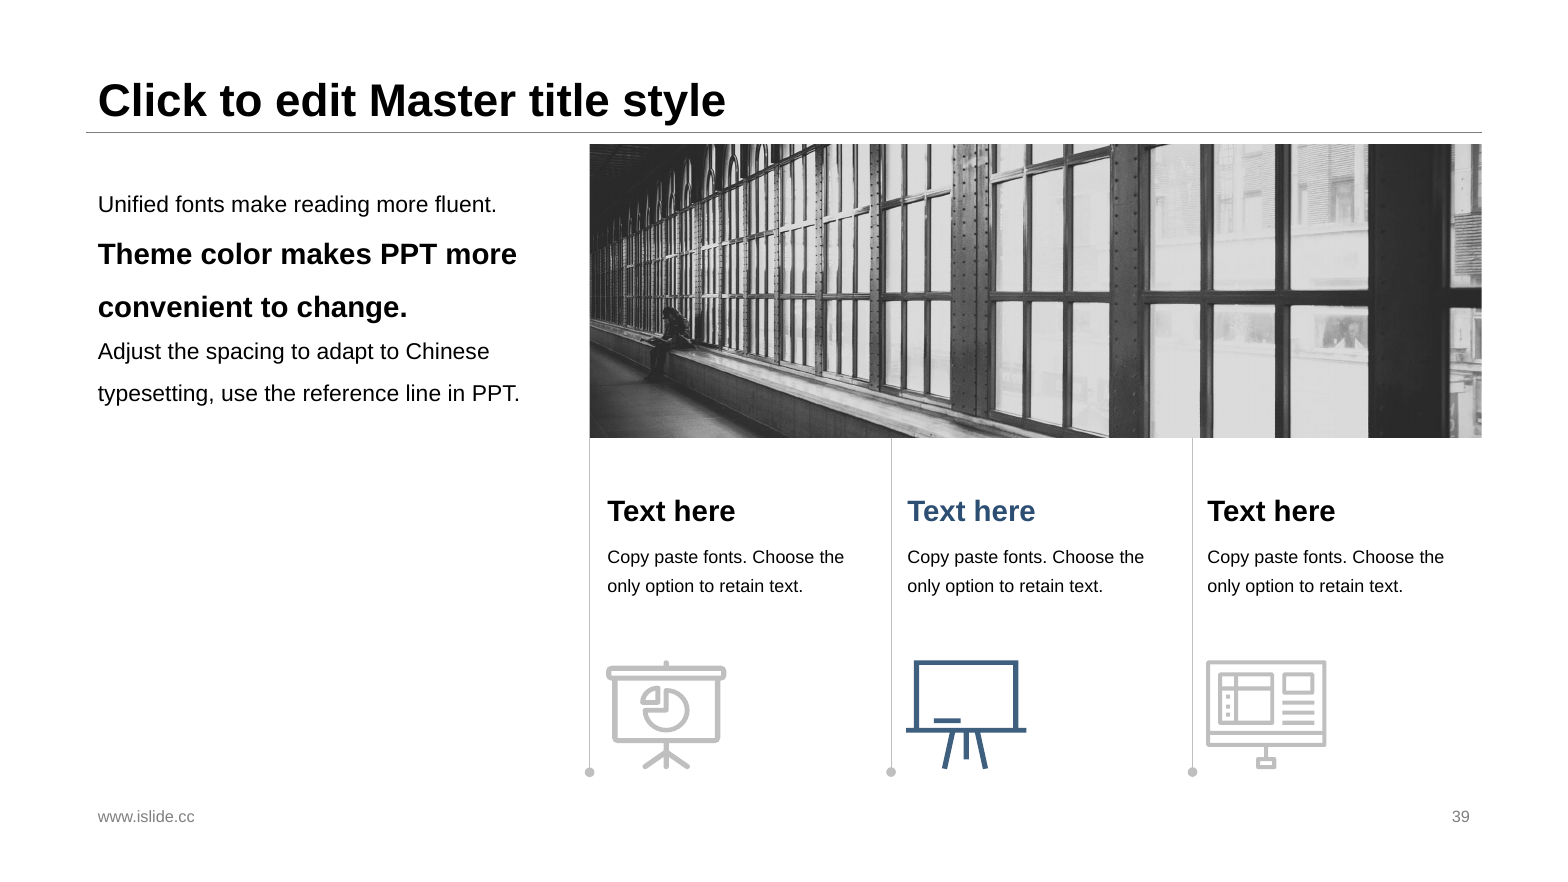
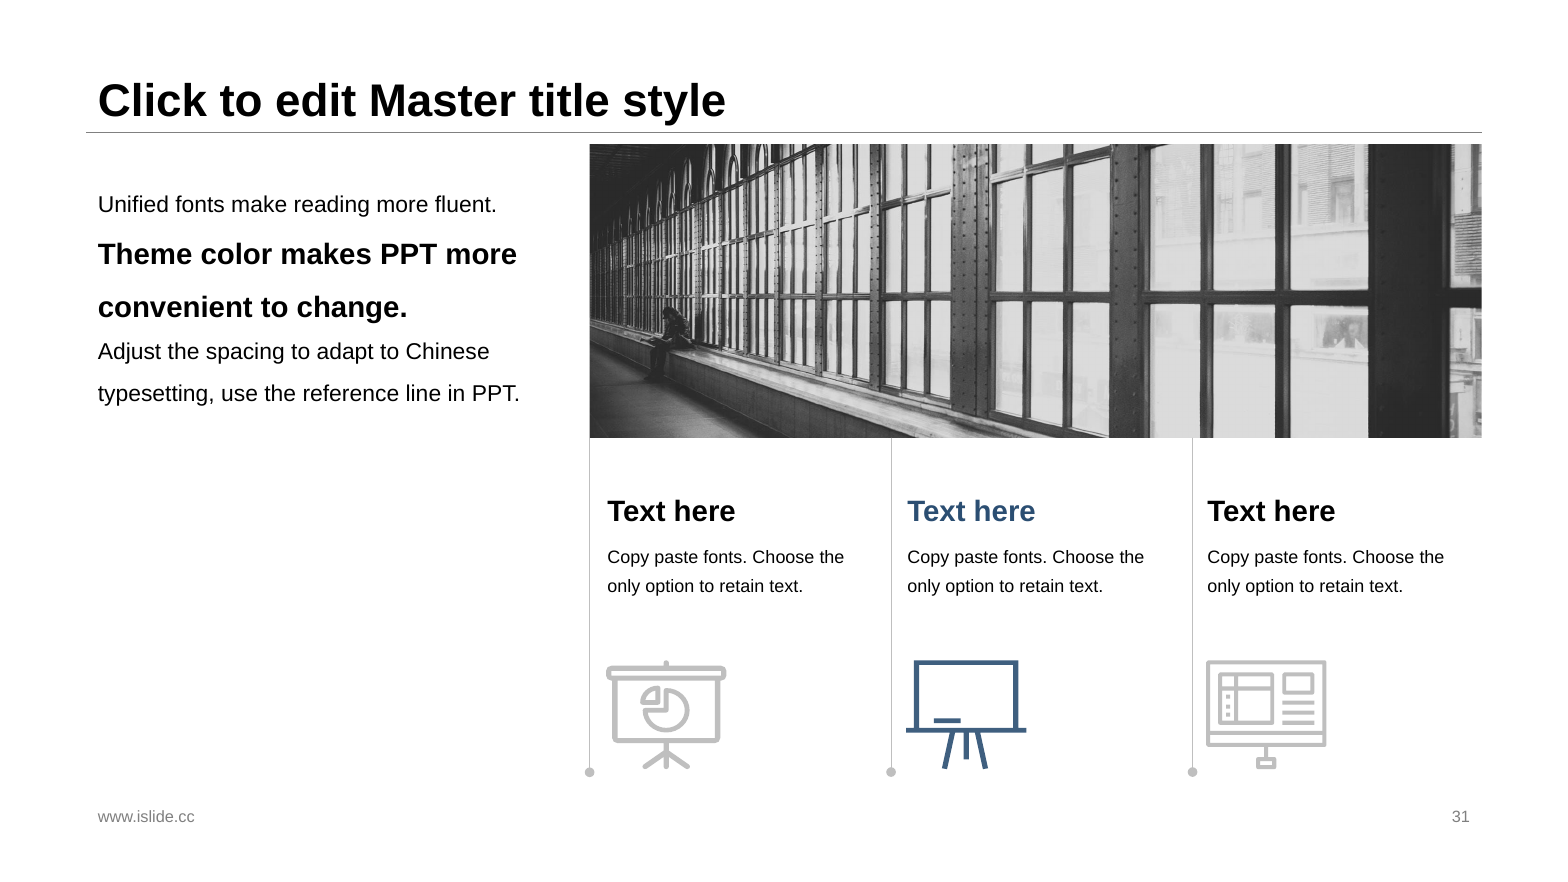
39: 39 -> 31
